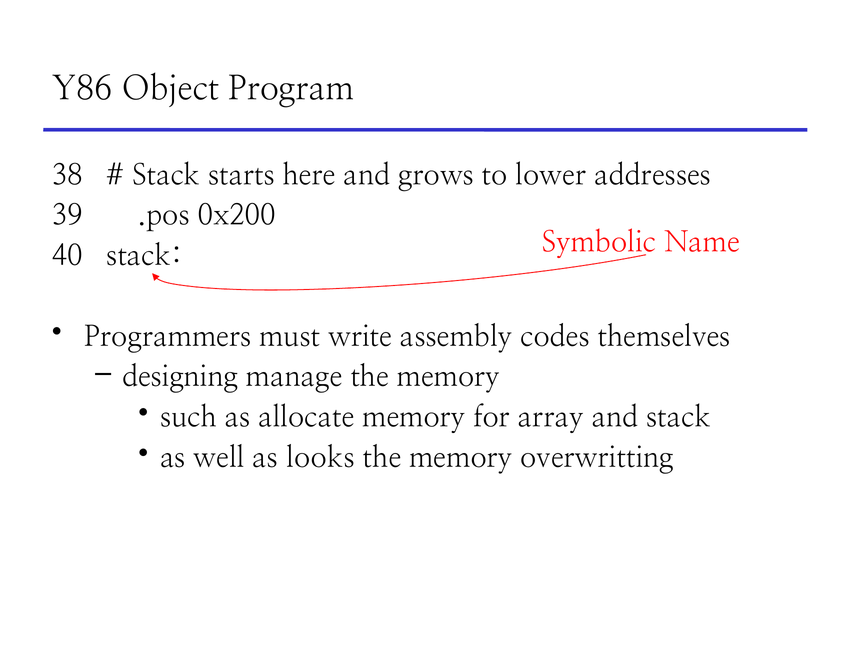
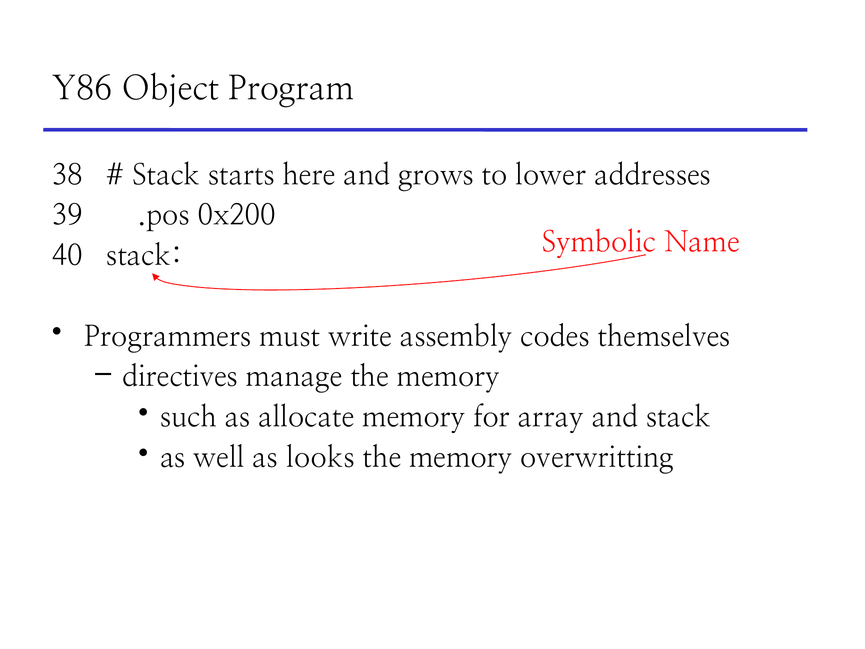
designing: designing -> directives
